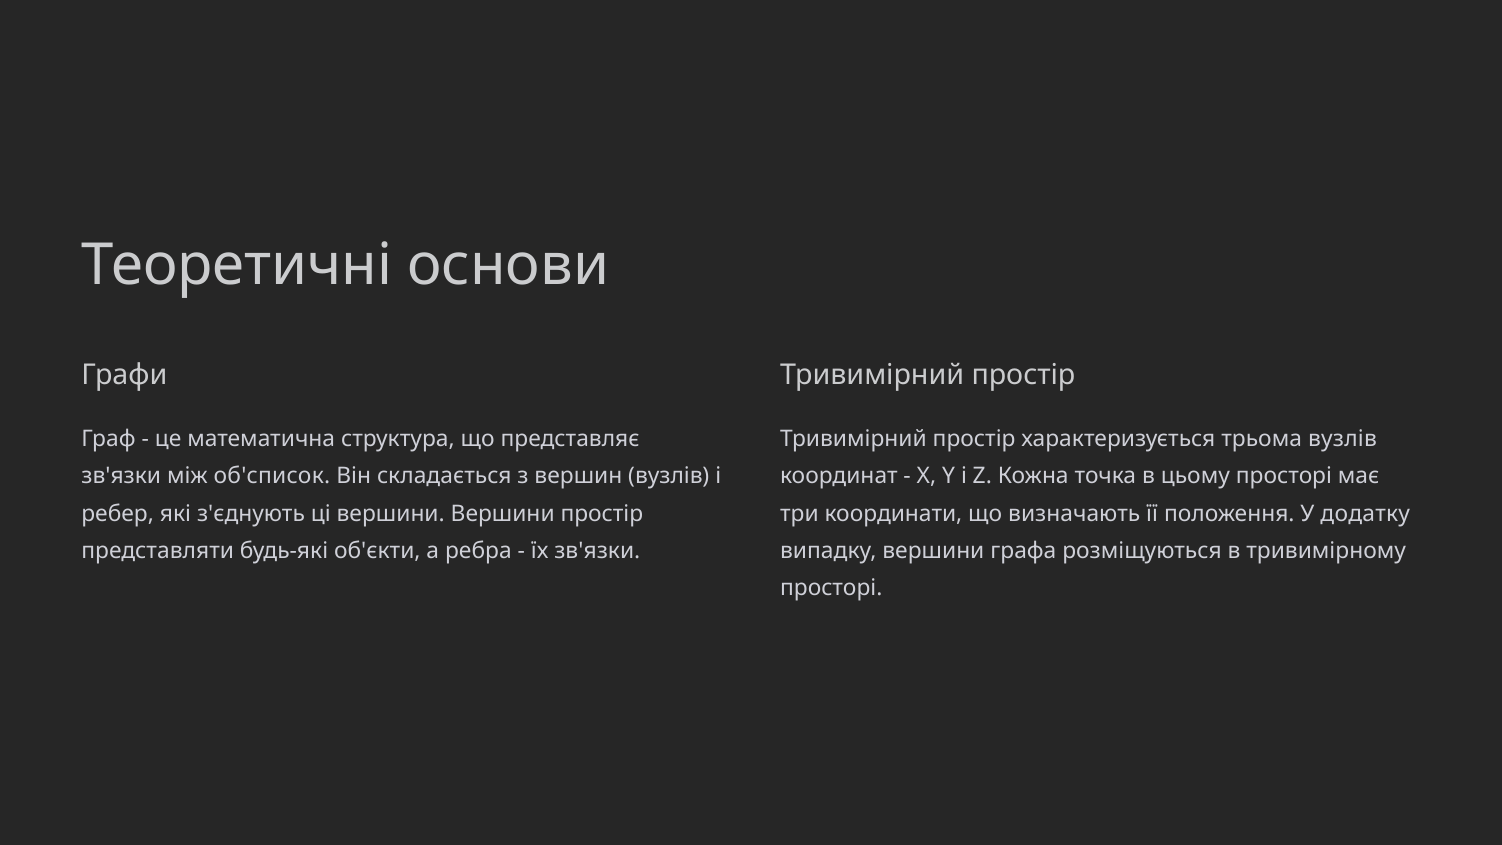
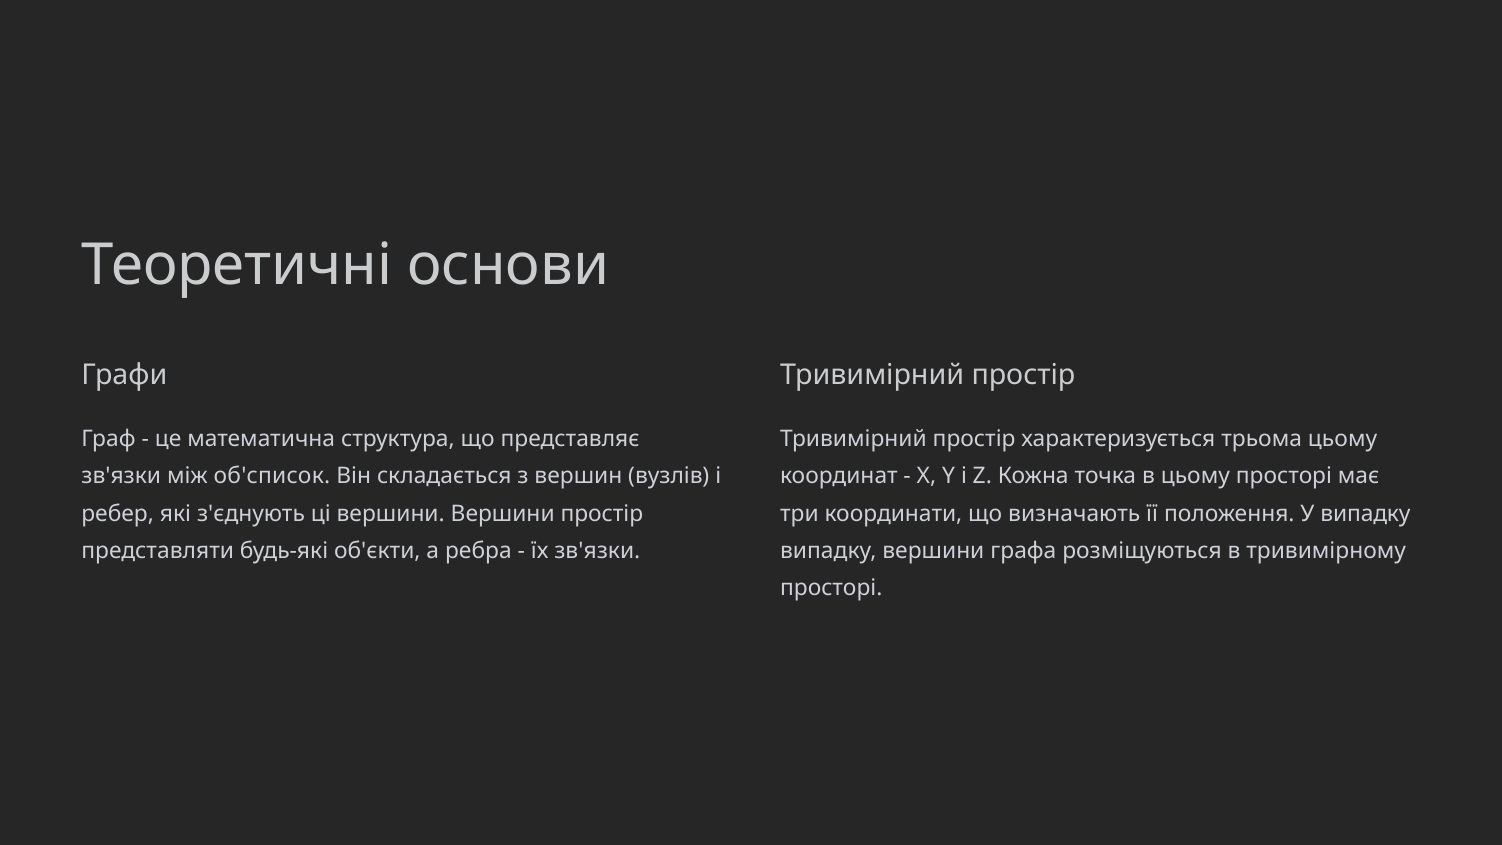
трьома вузлів: вузлів -> цьому
У додатку: додатку -> випадку
